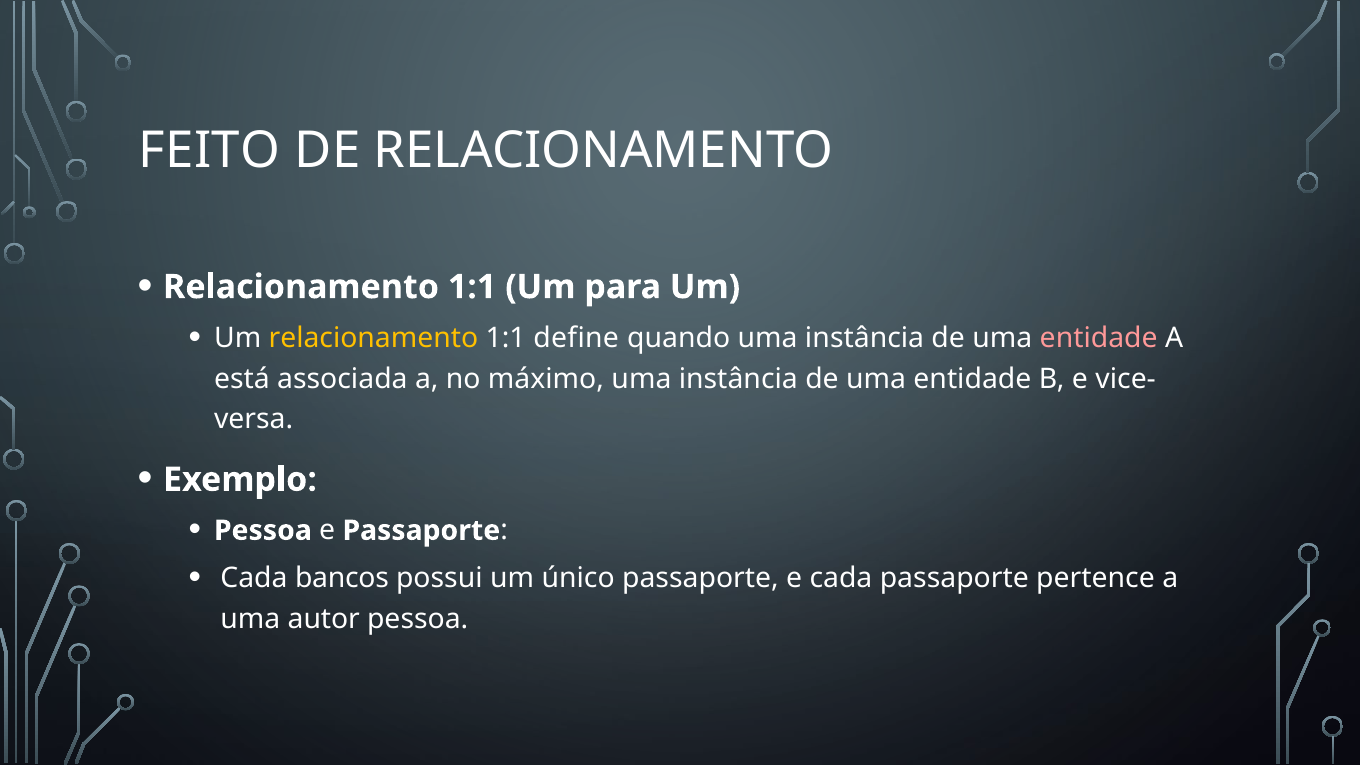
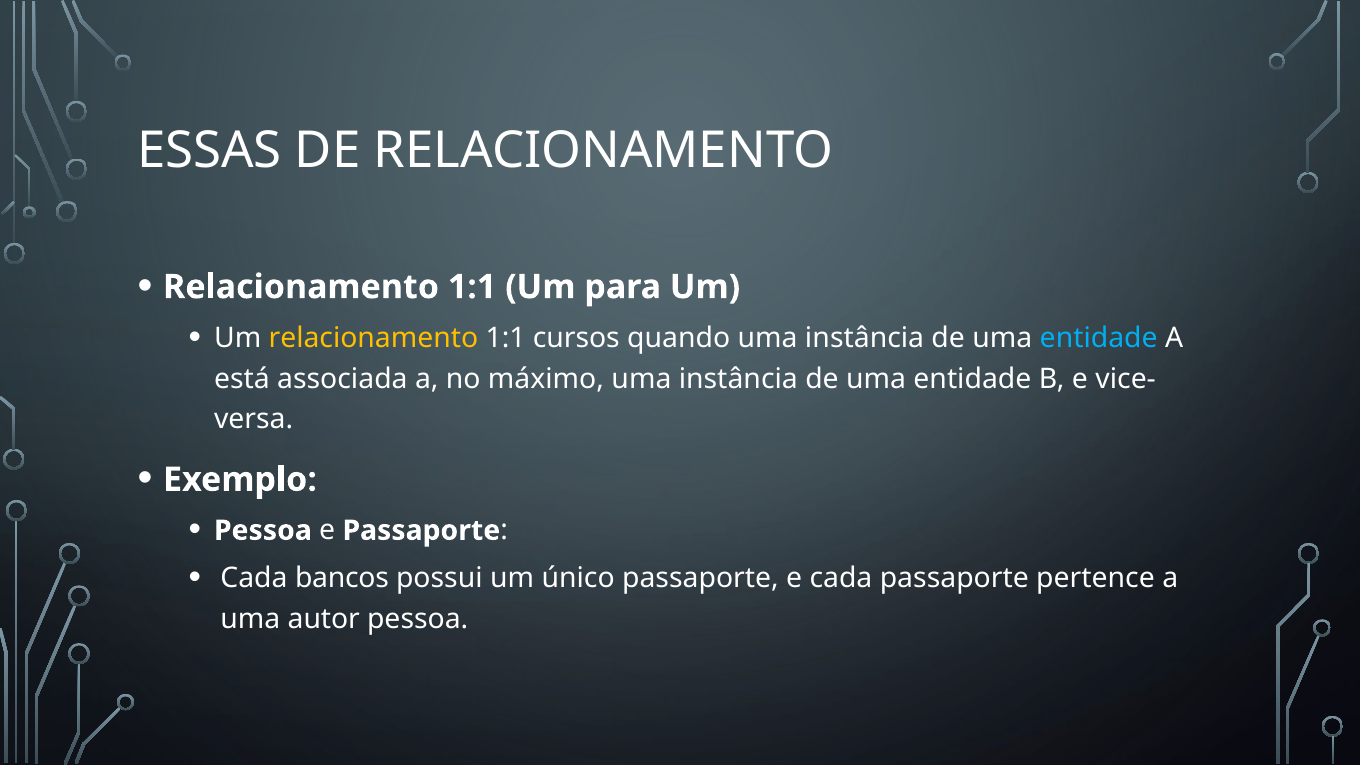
FEITO: FEITO -> ESSAS
define: define -> cursos
entidade at (1099, 338) colour: pink -> light blue
